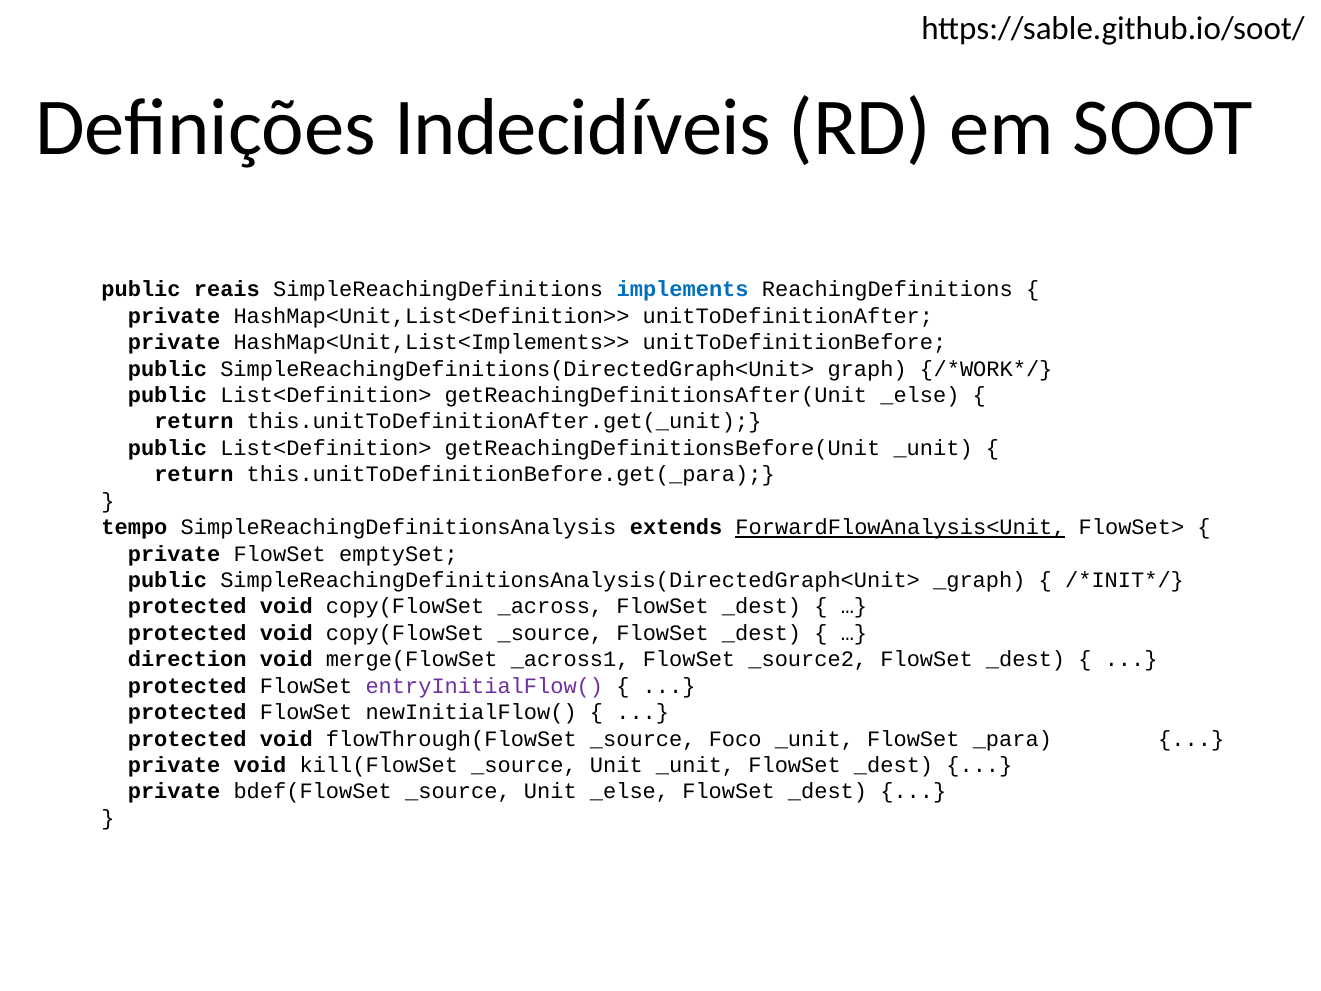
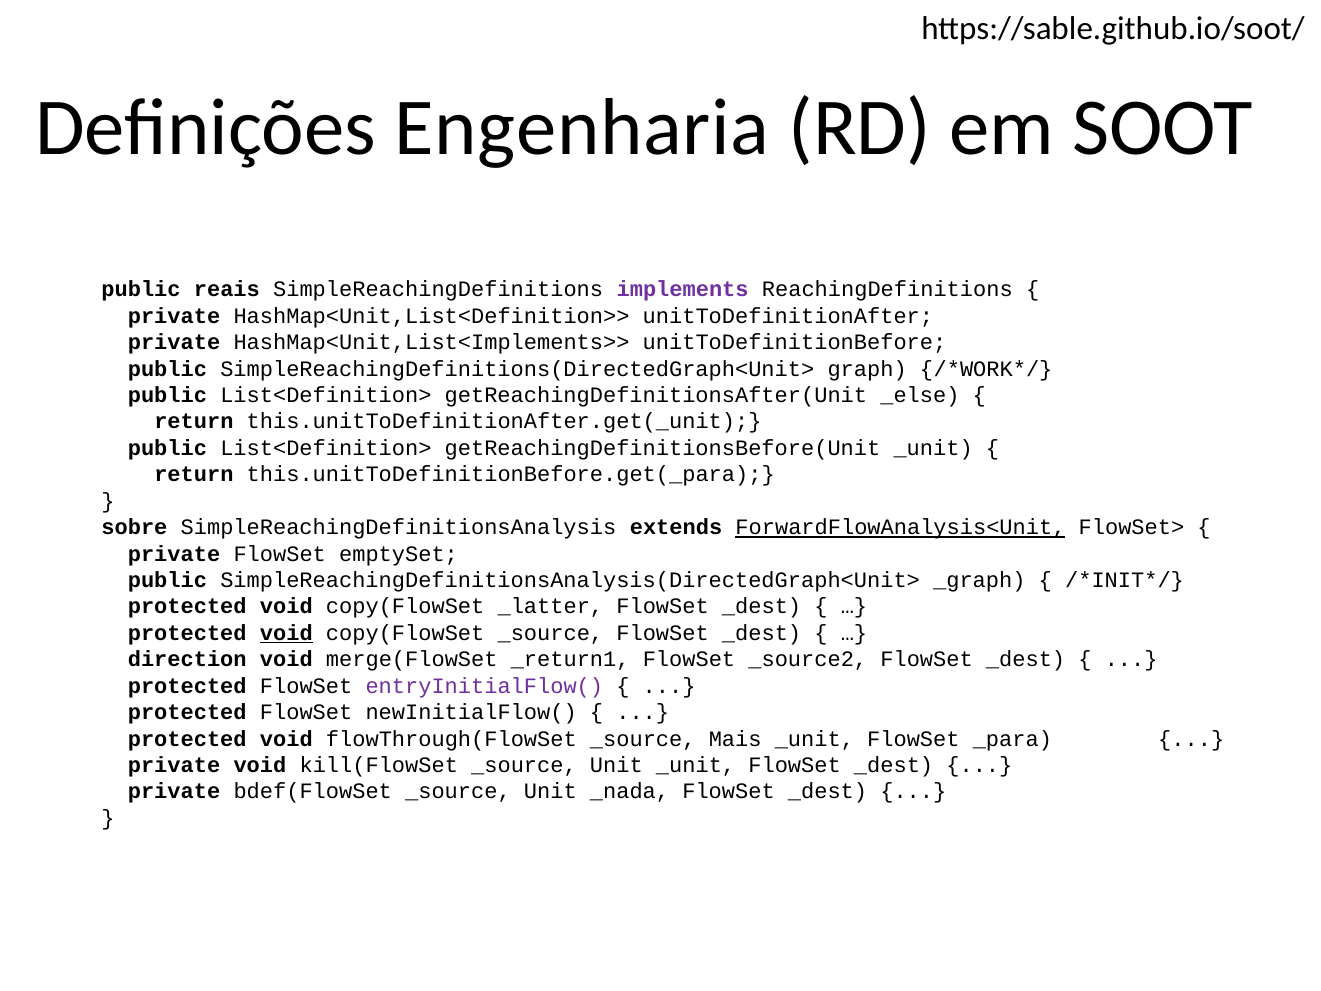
Indecidíveis: Indecidíveis -> Engenharia
implements colour: blue -> purple
tempo: tempo -> sobre
_across: _across -> _latter
void at (286, 633) underline: none -> present
_across1: _across1 -> _return1
Foco: Foco -> Mais
Unit _else: _else -> _nada
